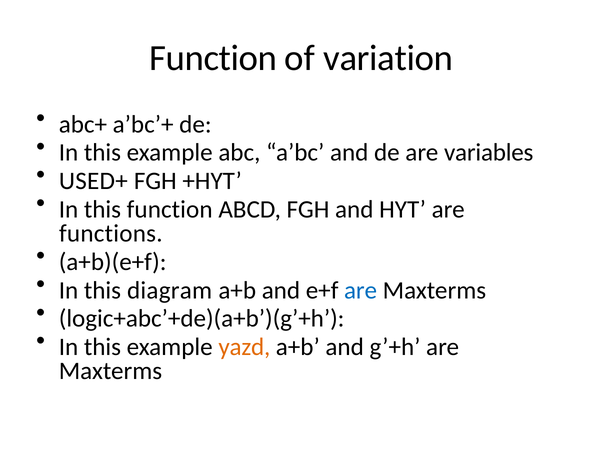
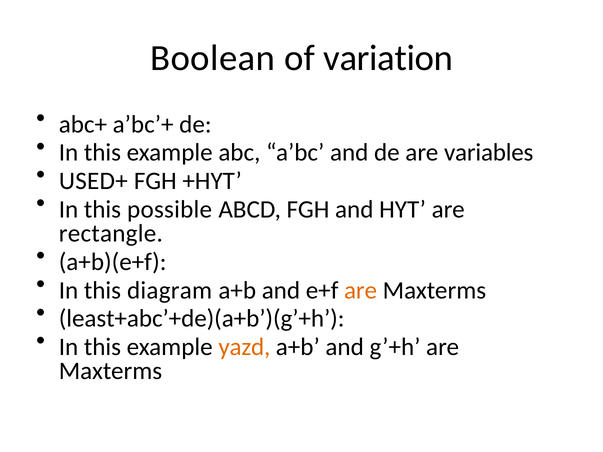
Function at (213, 58): Function -> Boolean
this function: function -> possible
functions: functions -> rectangle
are at (361, 290) colour: blue -> orange
logic+abc’+de)(a+b’)(g’+h: logic+abc’+de)(a+b’)(g’+h -> least+abc’+de)(a+b’)(g’+h
